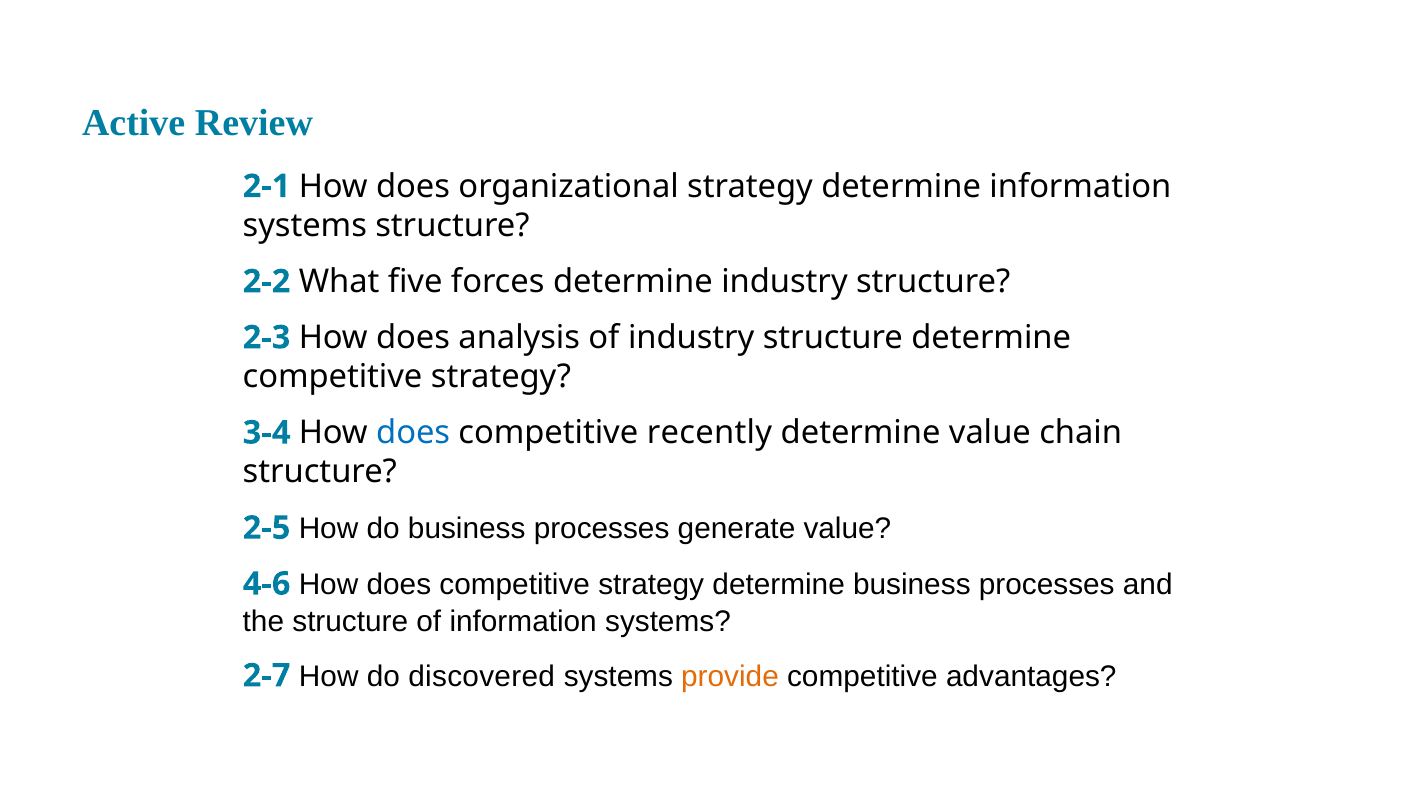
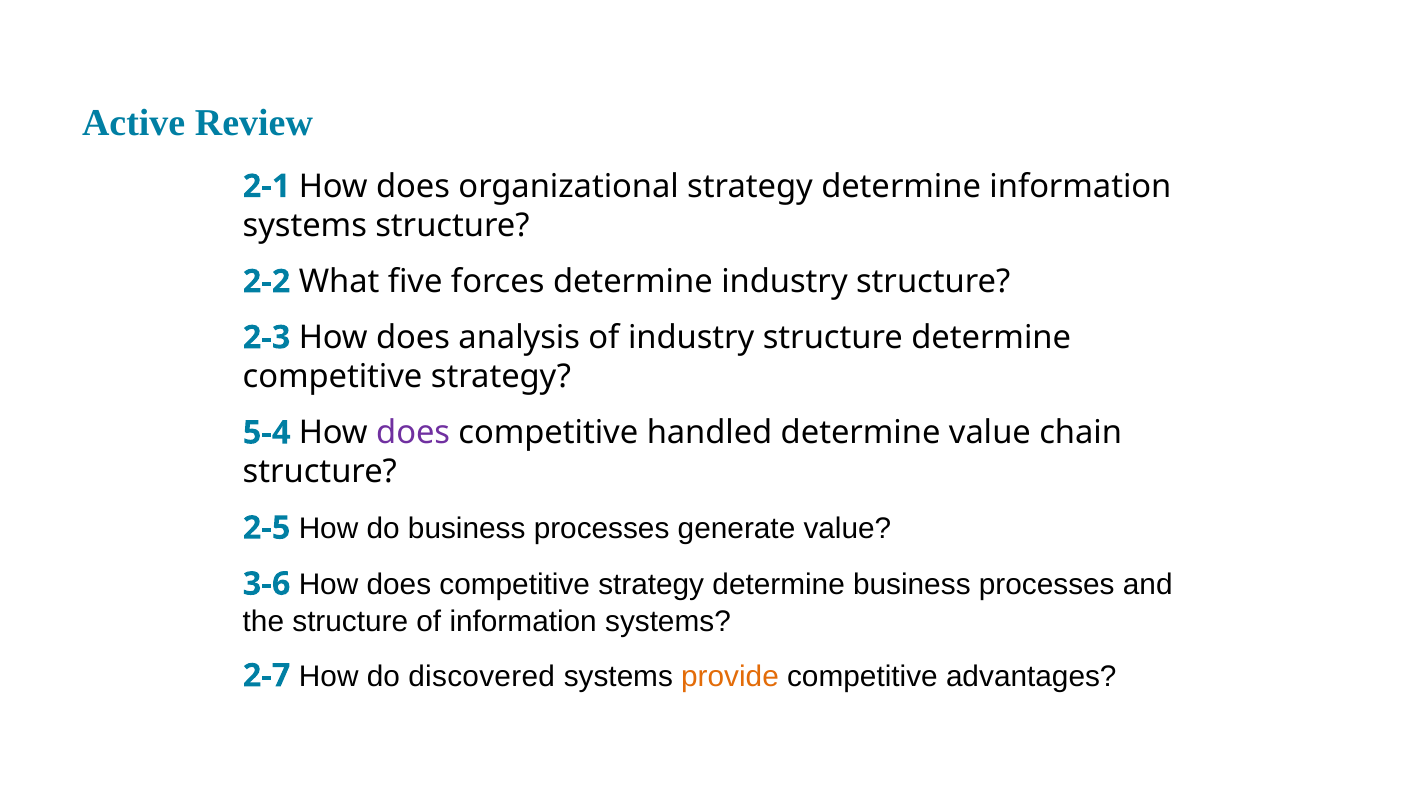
3-4: 3-4 -> 5-4
does at (413, 433) colour: blue -> purple
recently: recently -> handled
4-6: 4-6 -> 3-6
